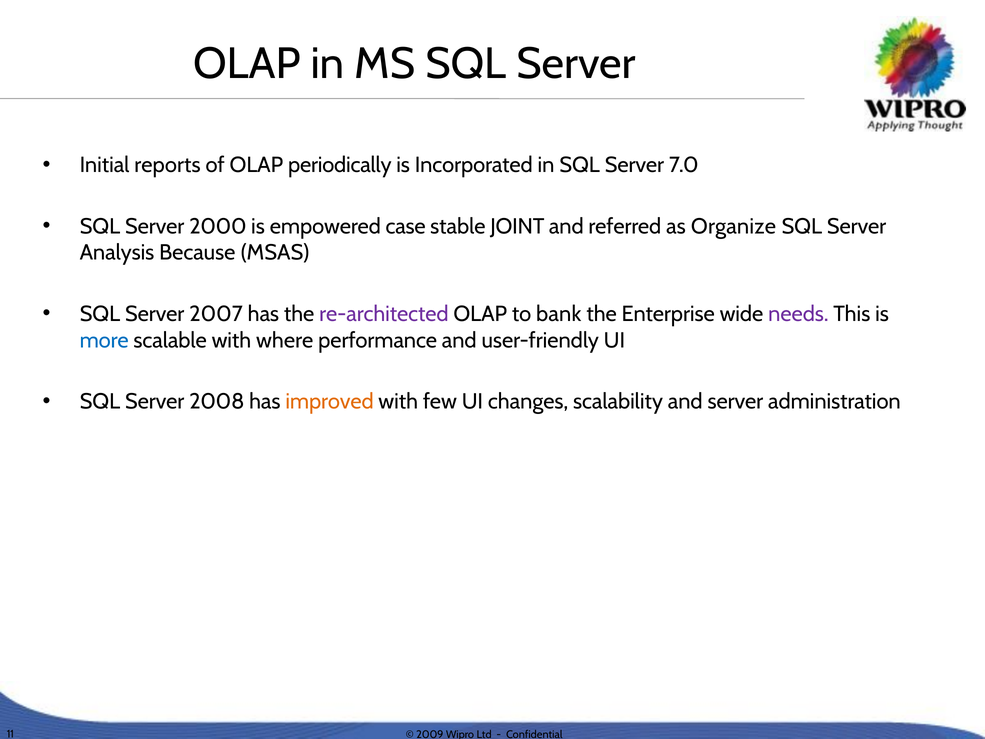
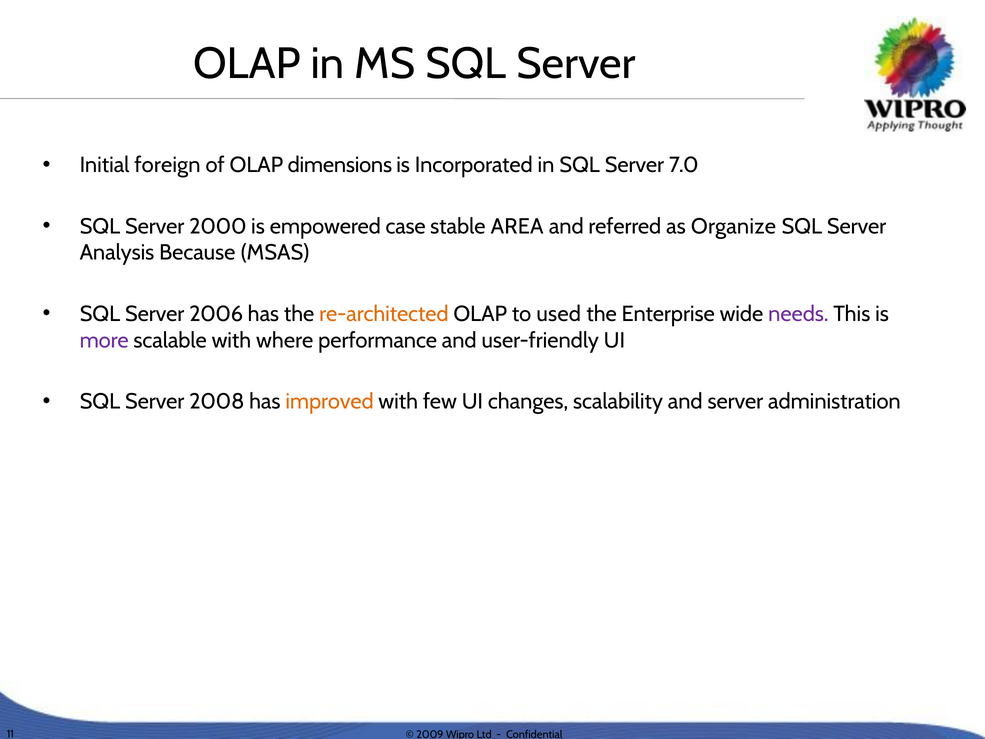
reports: reports -> foreign
periodically: periodically -> dimensions
JOINT: JOINT -> AREA
2007: 2007 -> 2006
re-architected colour: purple -> orange
bank: bank -> used
more colour: blue -> purple
